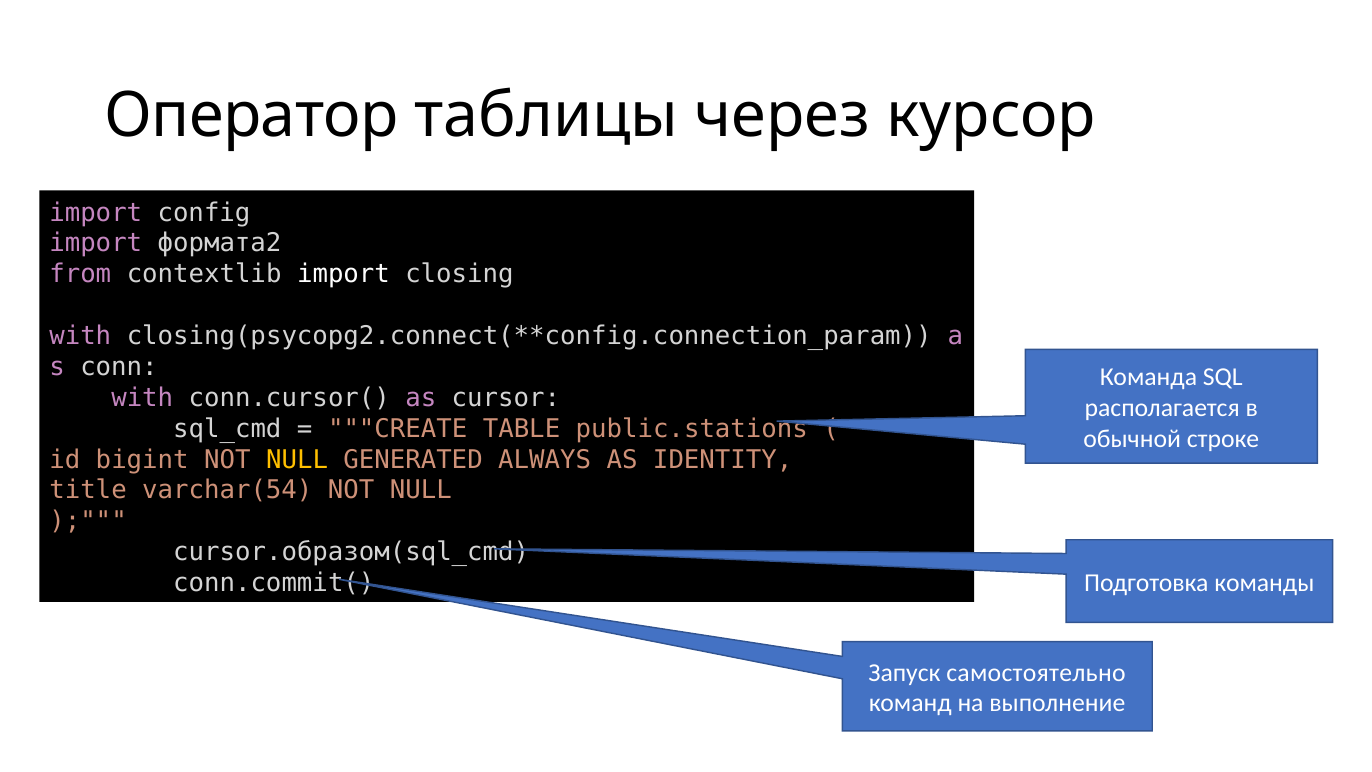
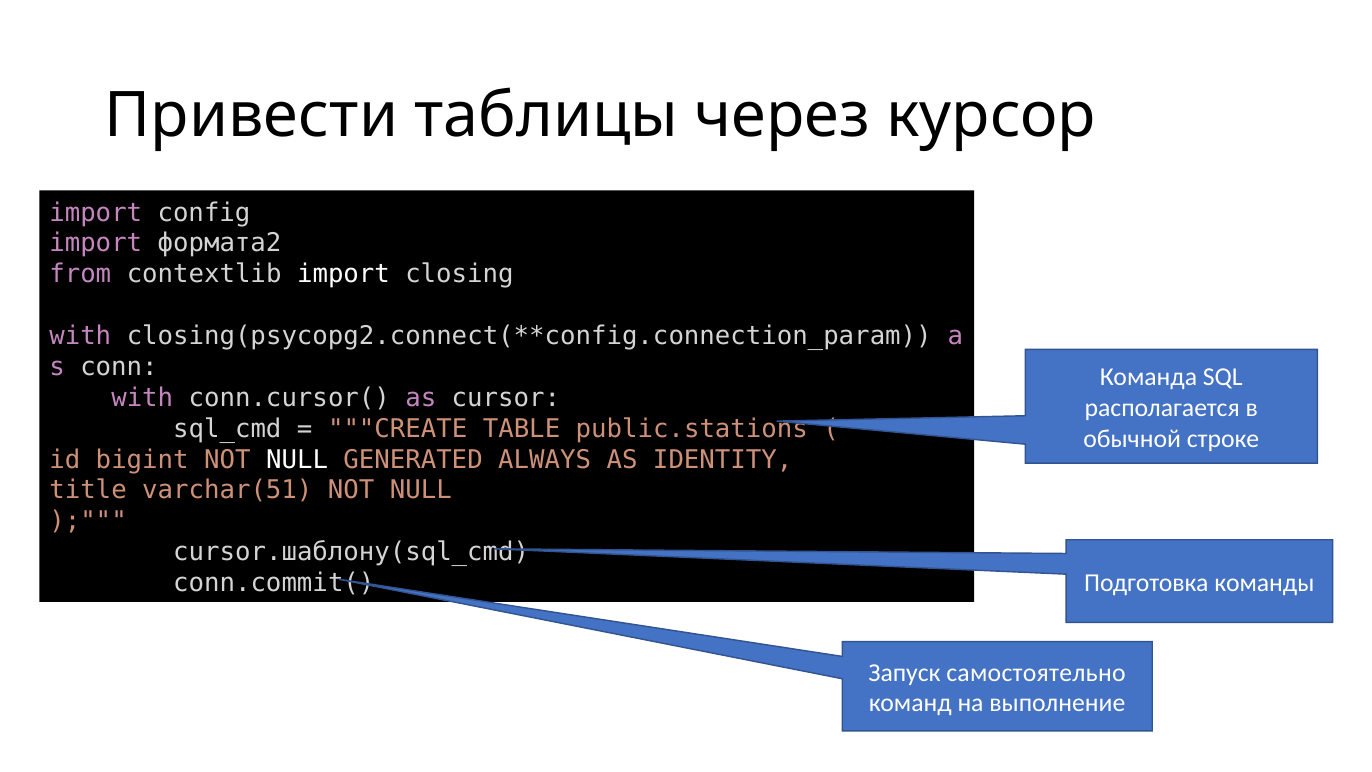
Оператор: Оператор -> Привести
NULL at (297, 459) colour: yellow -> white
varchar(54: varchar(54 -> varchar(51
cursor.образом(sql_cmd: cursor.образом(sql_cmd -> cursor.шаблону(sql_cmd
